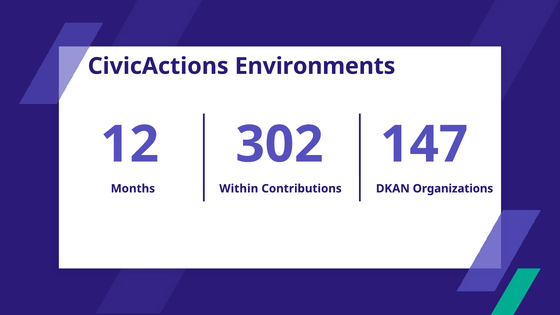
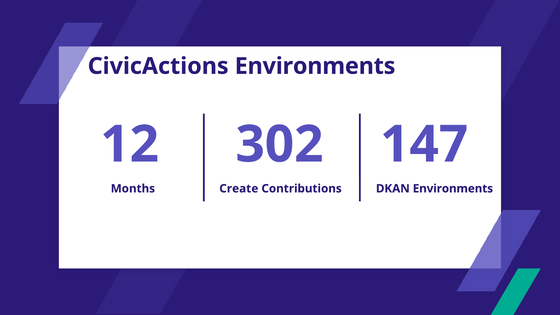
Within: Within -> Create
DKAN Organizations: Organizations -> Environments
